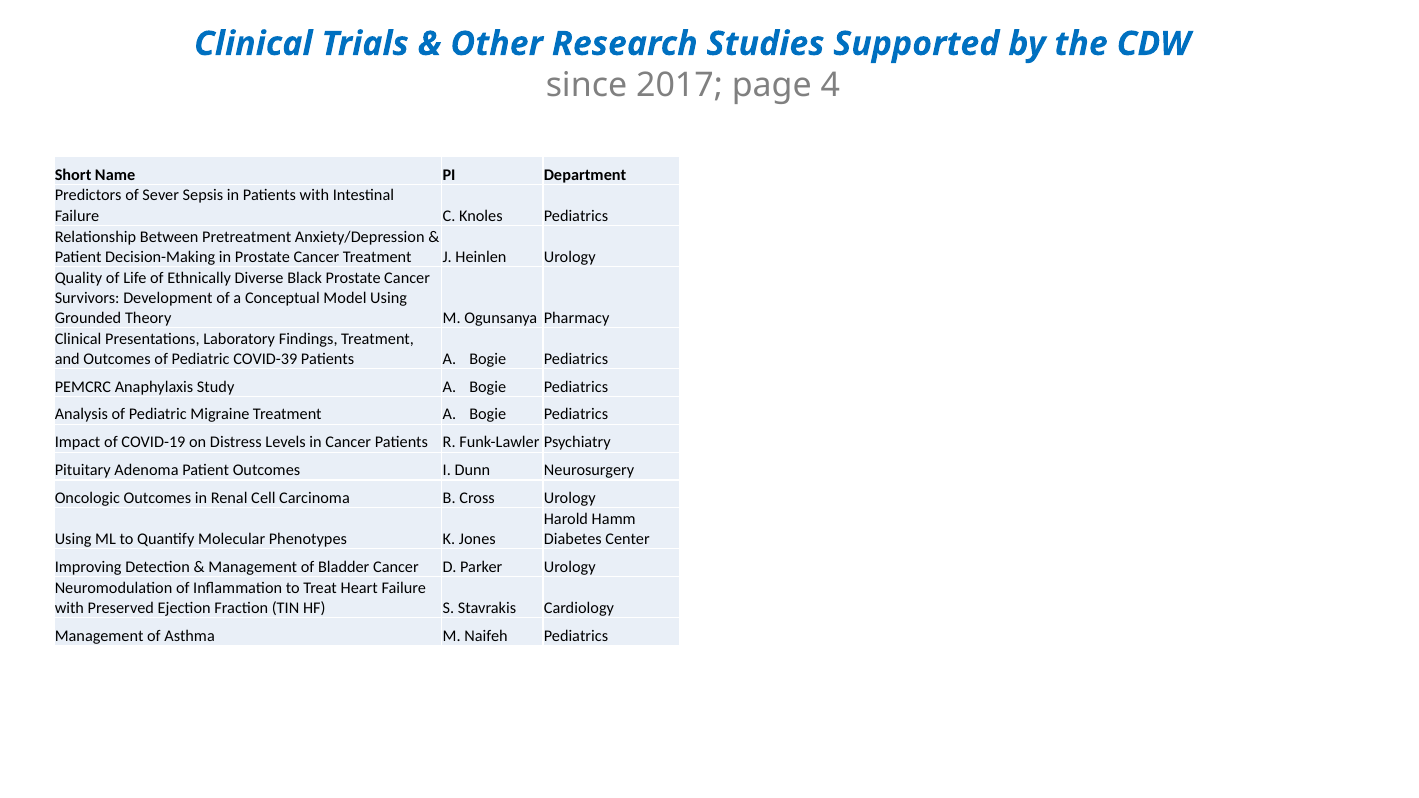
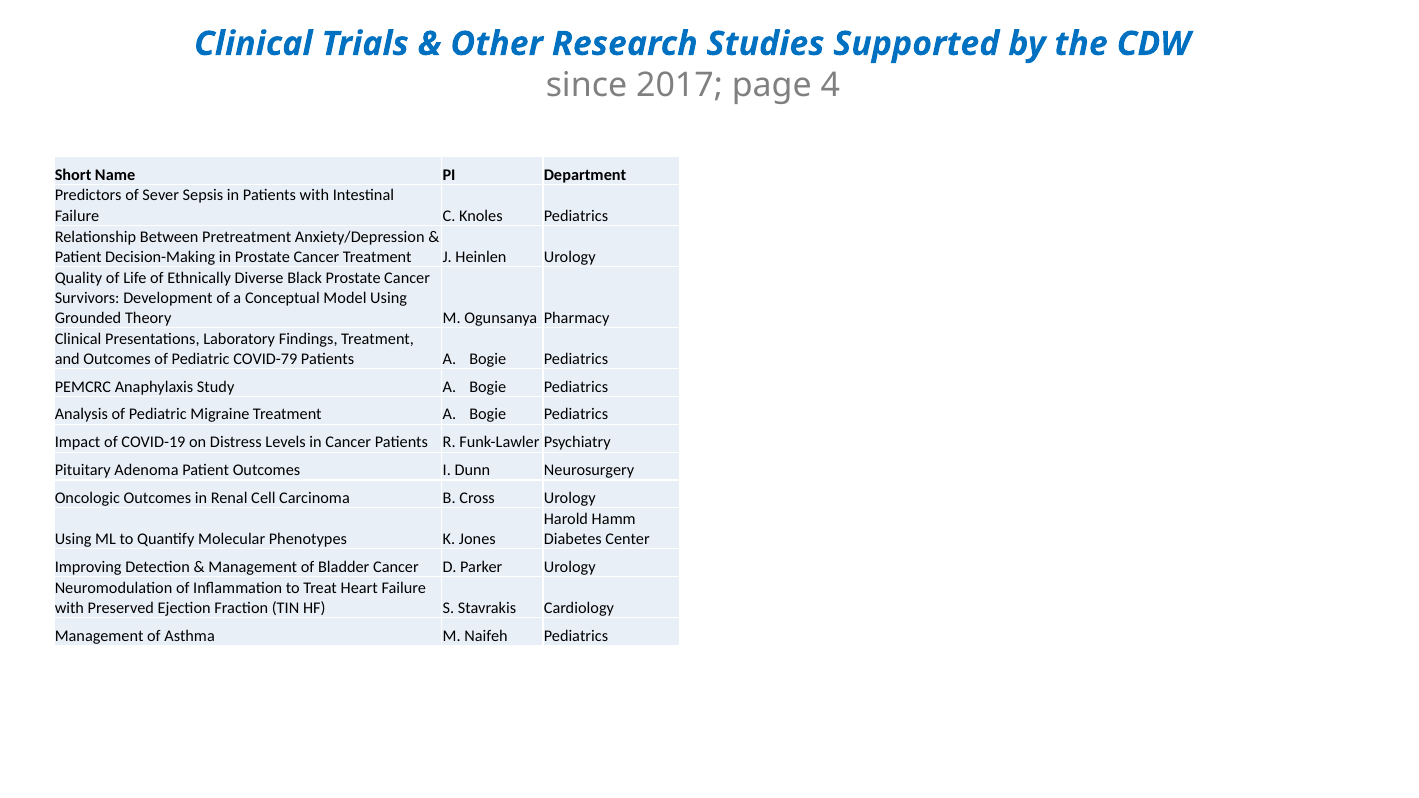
COVID-39: COVID-39 -> COVID-79
